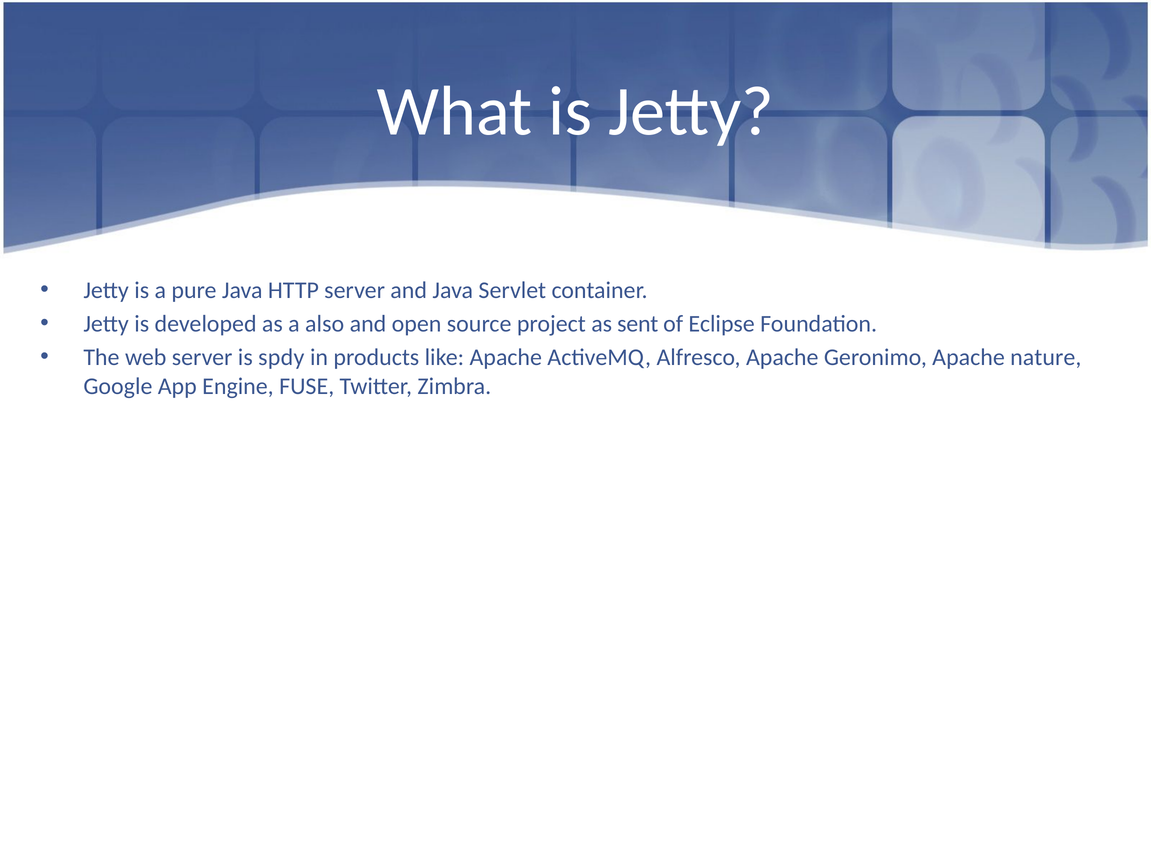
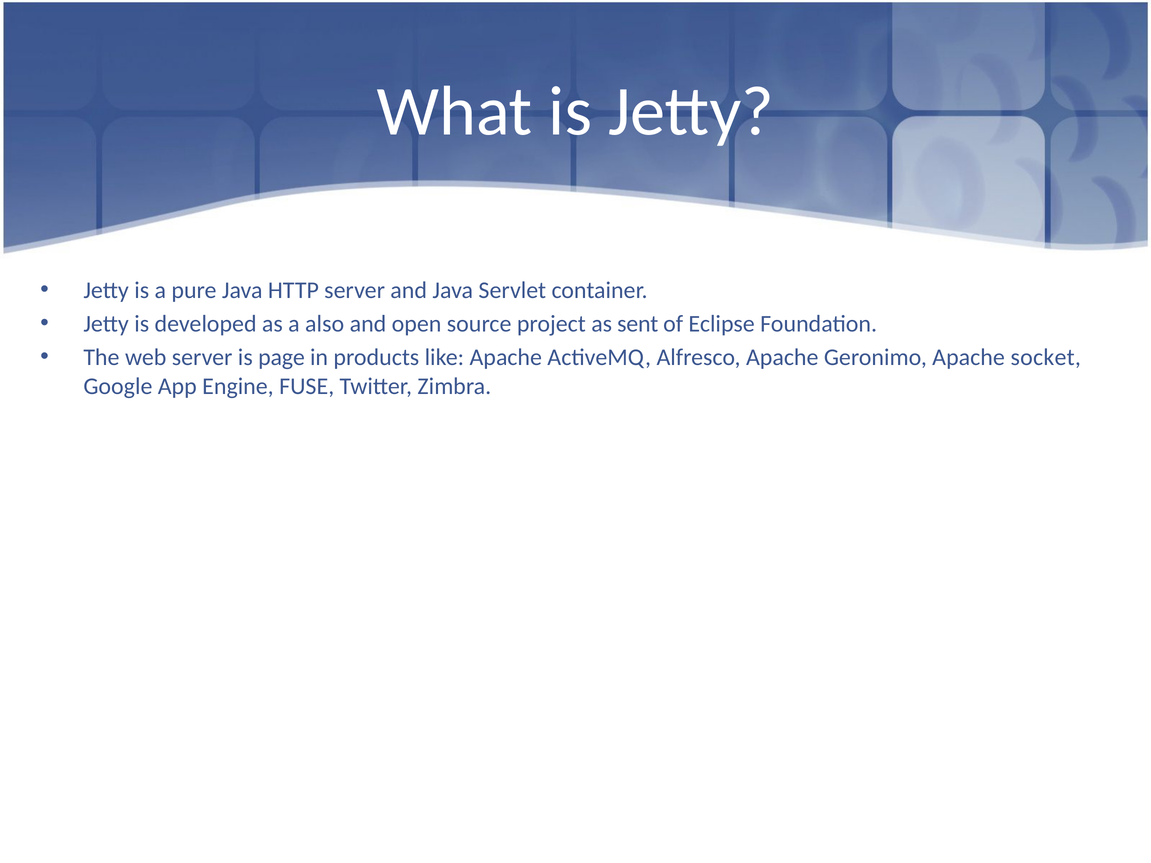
spdy: spdy -> page
nature: nature -> socket
